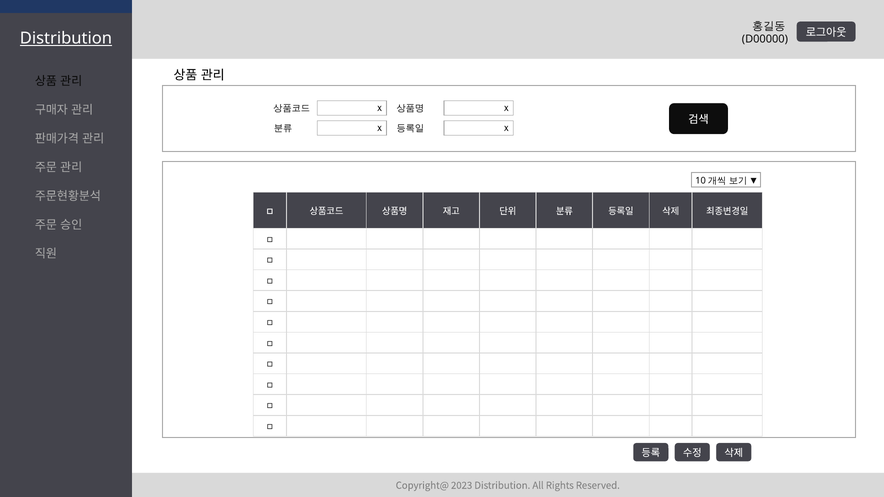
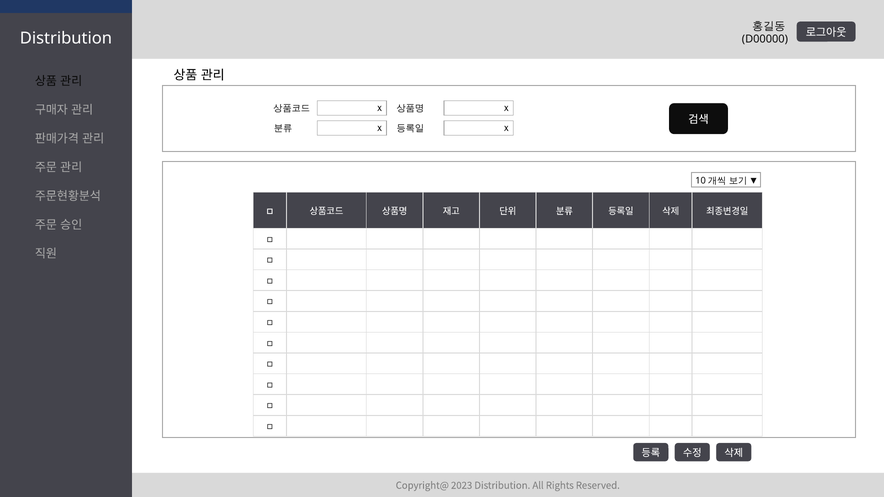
Distribution at (66, 38) underline: present -> none
